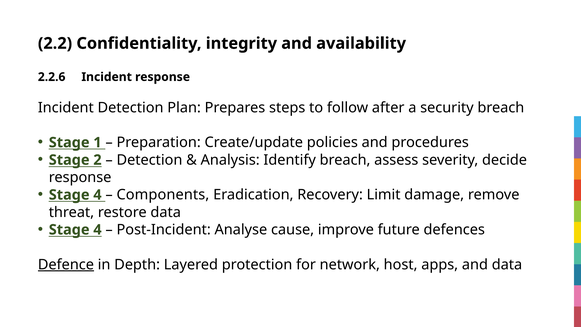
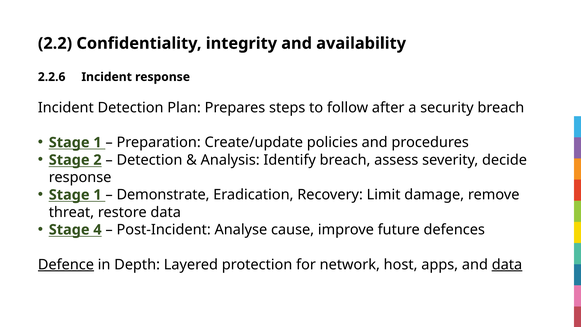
4 at (97, 195): 4 -> 1
Components: Components -> Demonstrate
data at (507, 264) underline: none -> present
